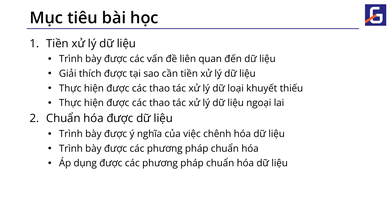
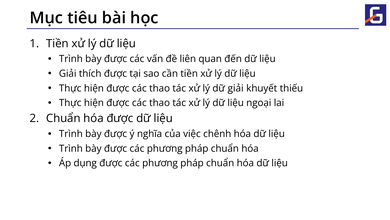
dữ loại: loại -> giải
